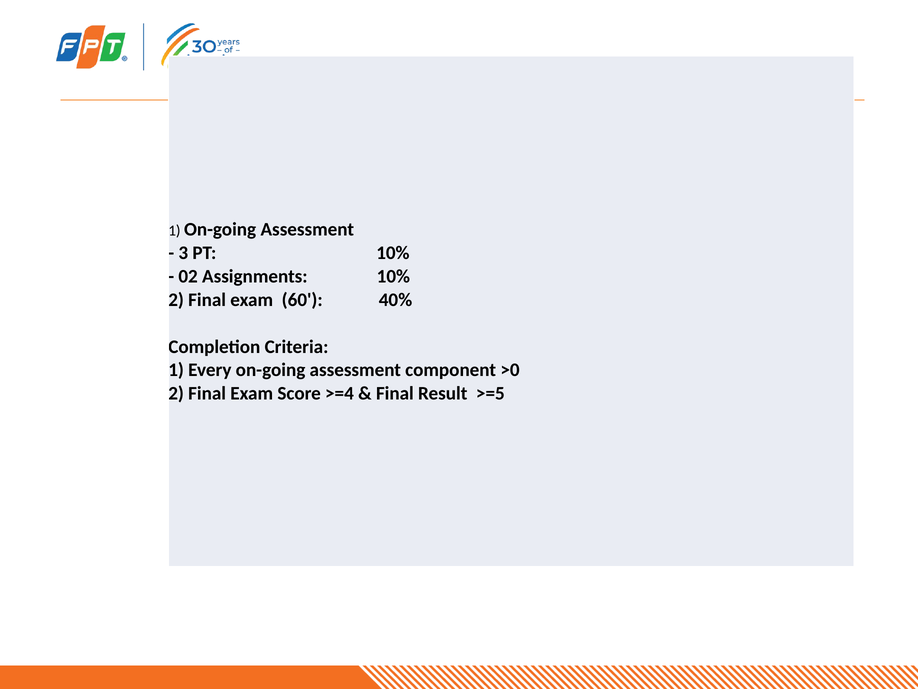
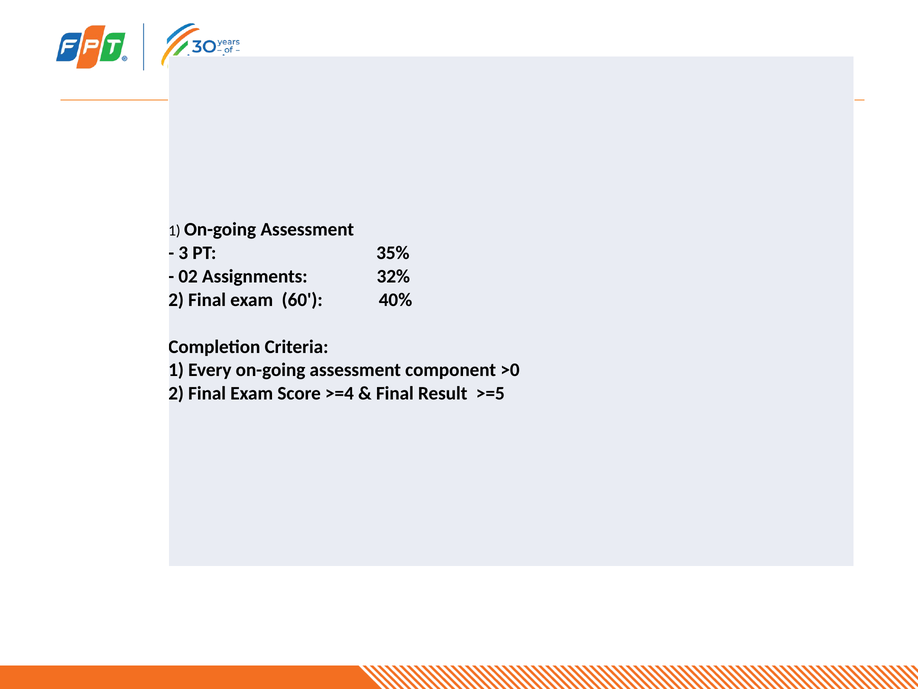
PT 10%: 10% -> 35%
Assignments 10%: 10% -> 32%
